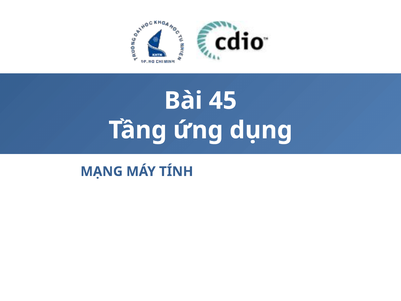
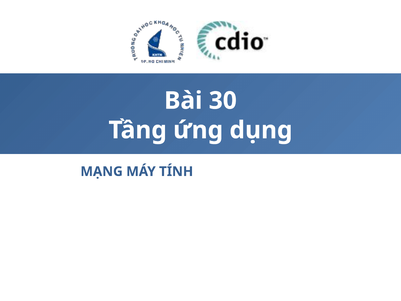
45: 45 -> 30
